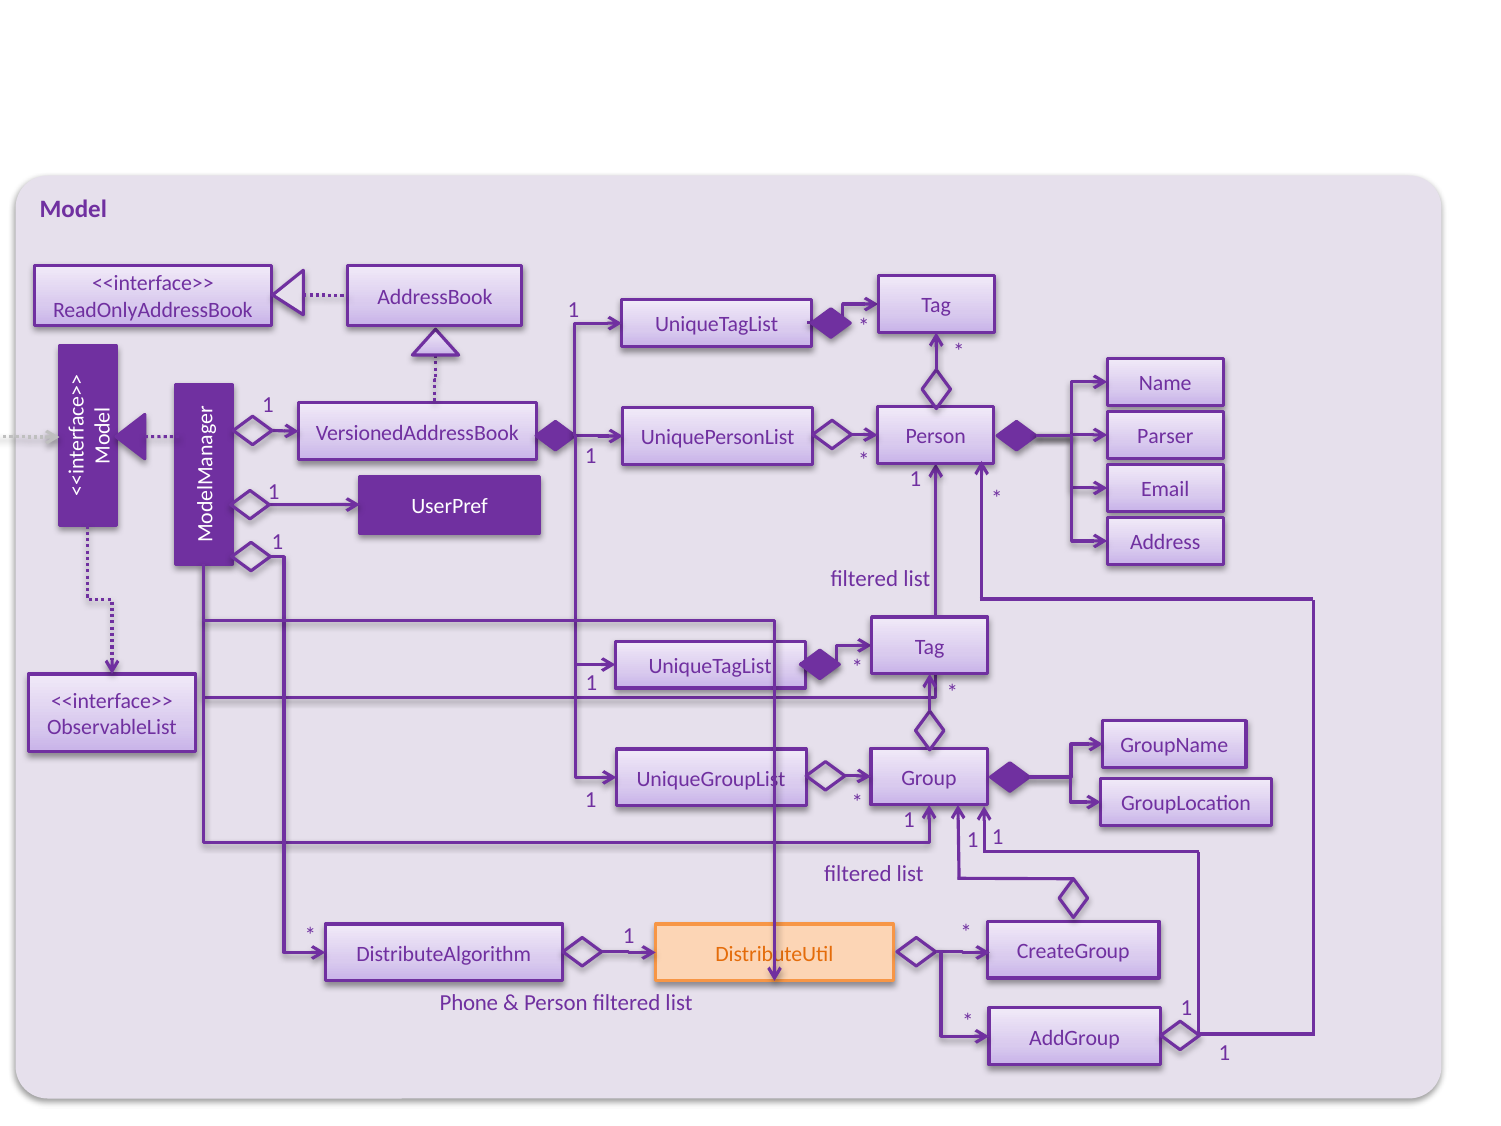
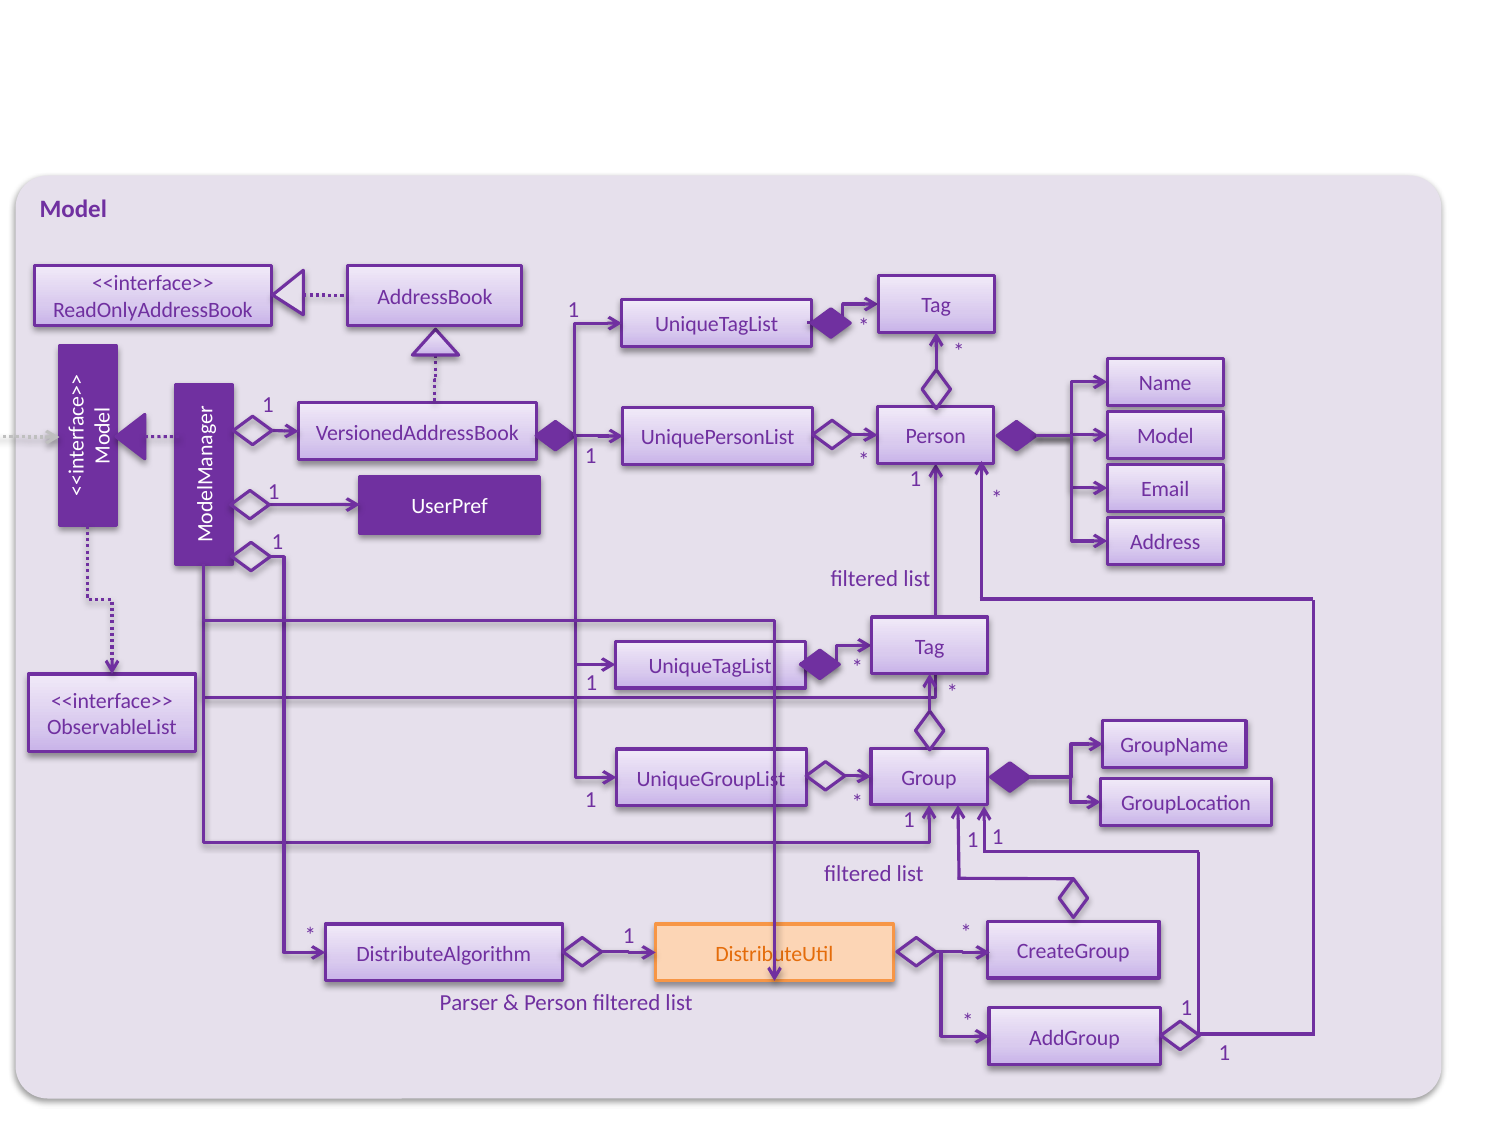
Parser at (1165, 436): Parser -> Model
Phone: Phone -> Parser
